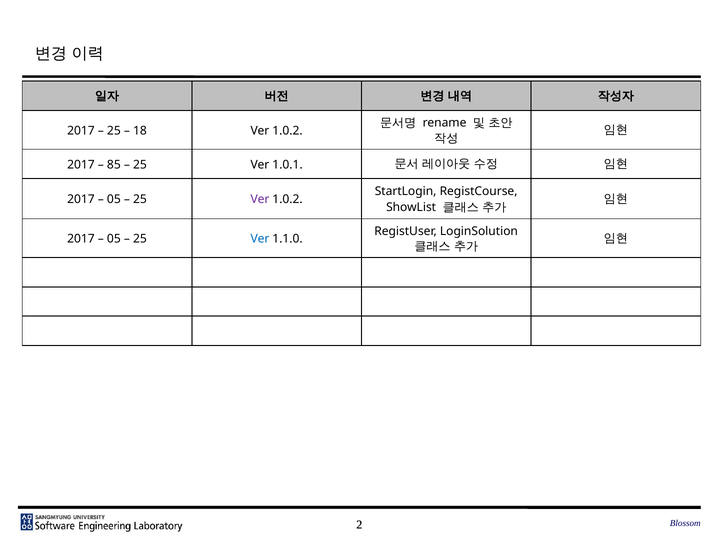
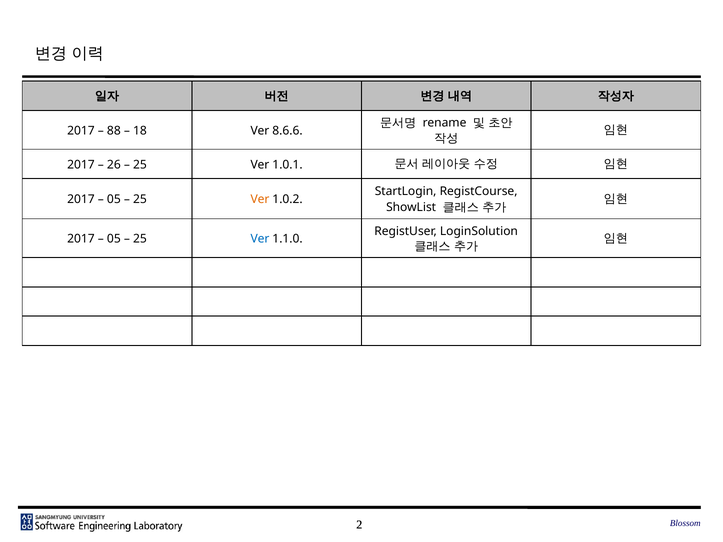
25 at (114, 131): 25 -> 88
18 Ver 1.0.2: 1.0.2 -> 8.6.6
85: 85 -> 26
Ver at (260, 199) colour: purple -> orange
